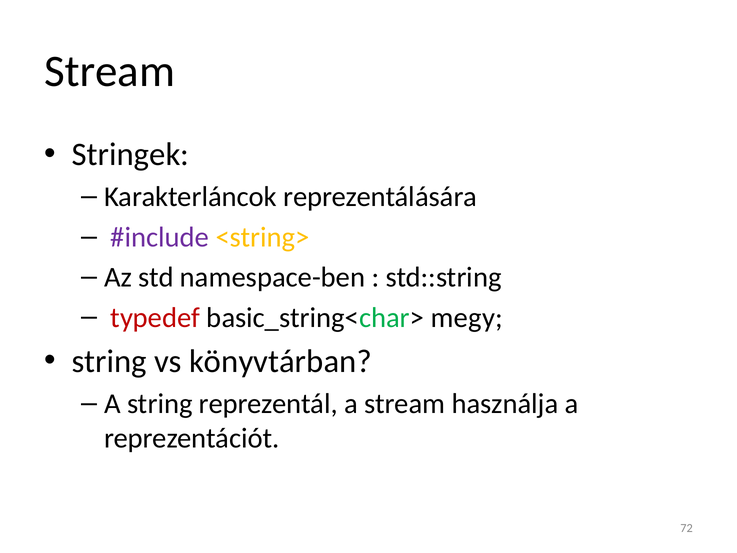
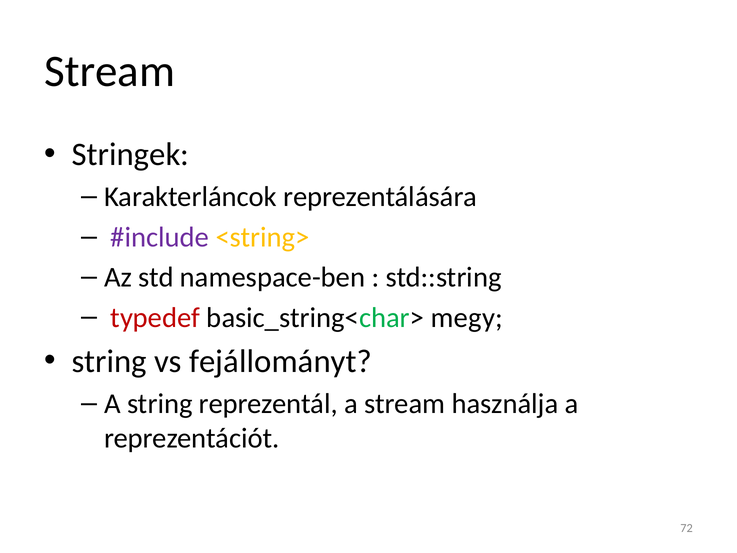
könyvtárban: könyvtárban -> fejállományt
